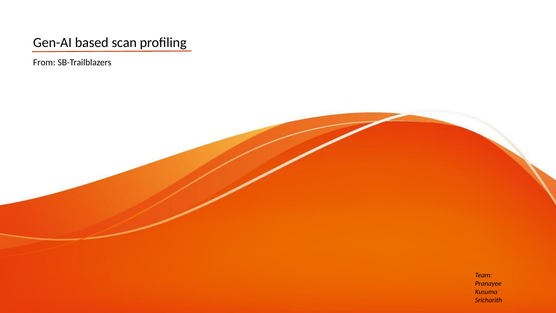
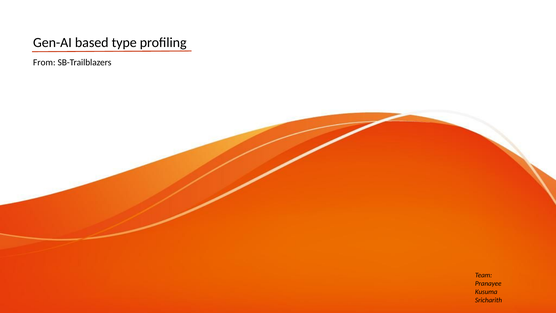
scan: scan -> type
